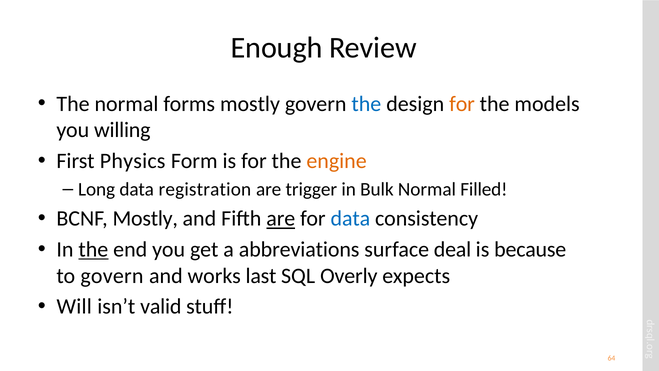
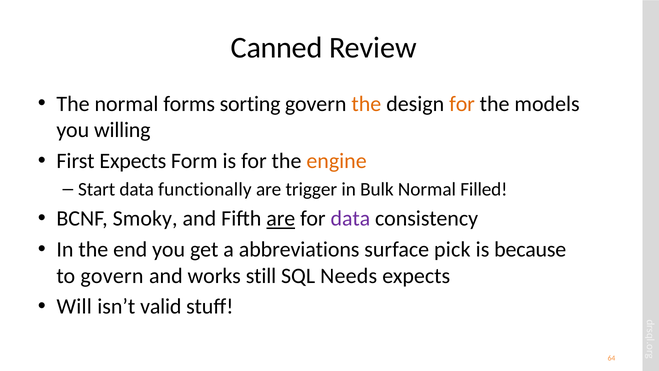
Enough: Enough -> Canned
forms mostly: mostly -> sorting
the at (366, 104) colour: blue -> orange
First Physics: Physics -> Expects
Long: Long -> Start
registration: registration -> functionally
BCNF Mostly: Mostly -> Smoky
data at (350, 219) colour: blue -> purple
the at (93, 249) underline: present -> none
deal: deal -> pick
last: last -> still
Overly: Overly -> Needs
